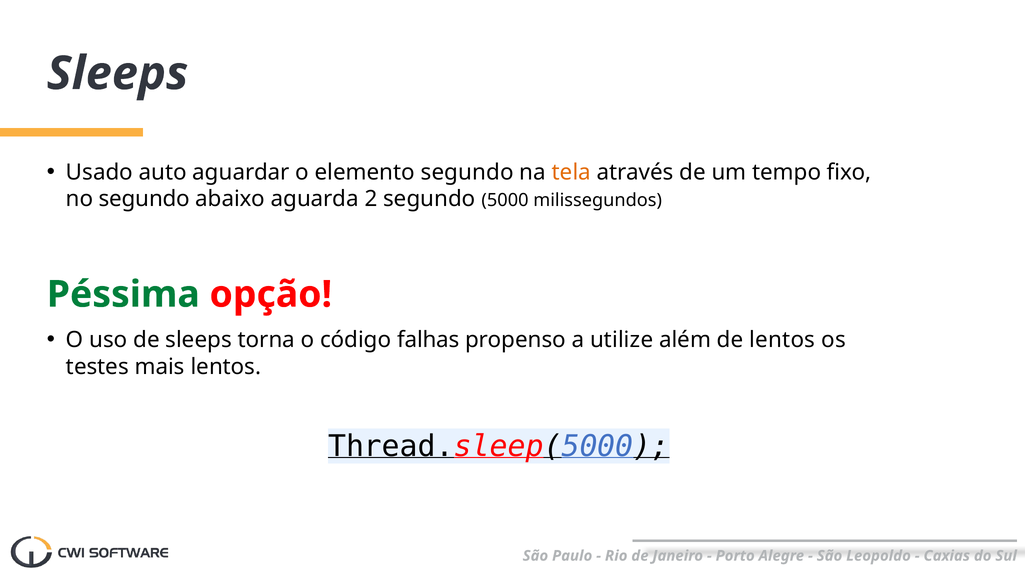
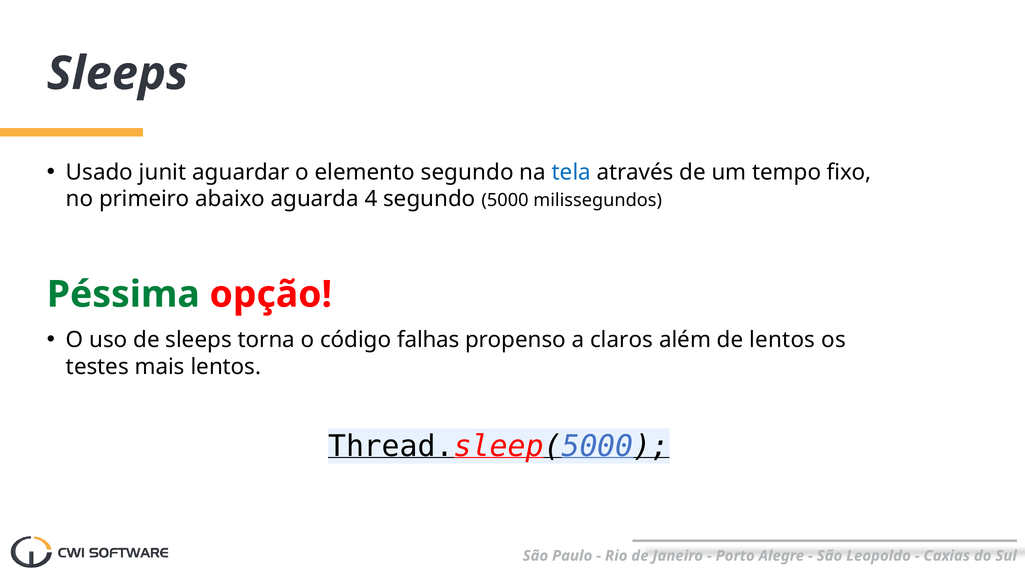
auto: auto -> junit
tela colour: orange -> blue
no segundo: segundo -> primeiro
2: 2 -> 4
utilize: utilize -> claros
